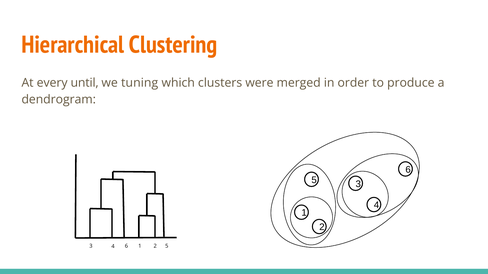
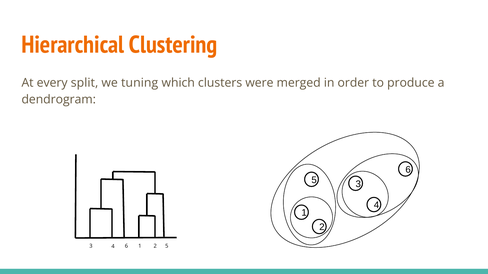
until: until -> split
